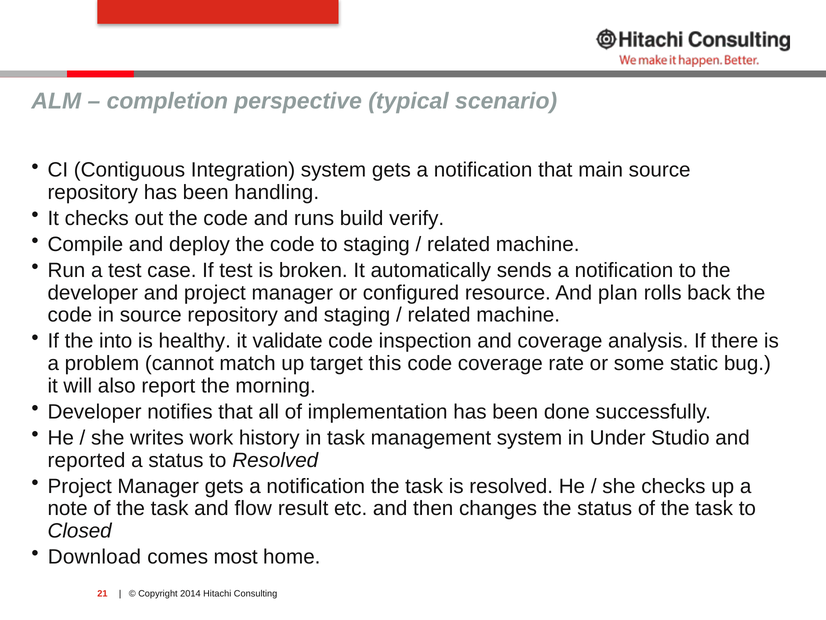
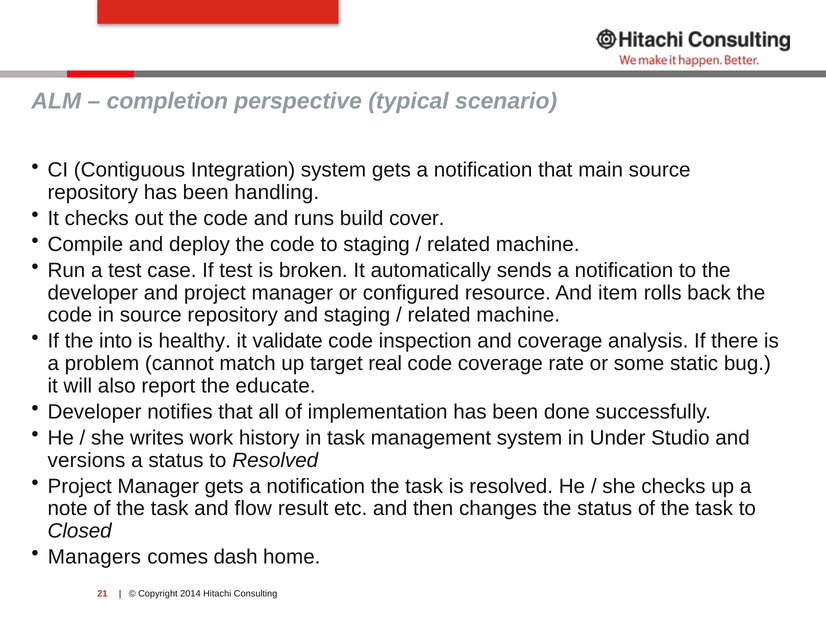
verify: verify -> cover
plan: plan -> item
this: this -> real
morning: morning -> educate
reported: reported -> versions
Download: Download -> Managers
most: most -> dash
